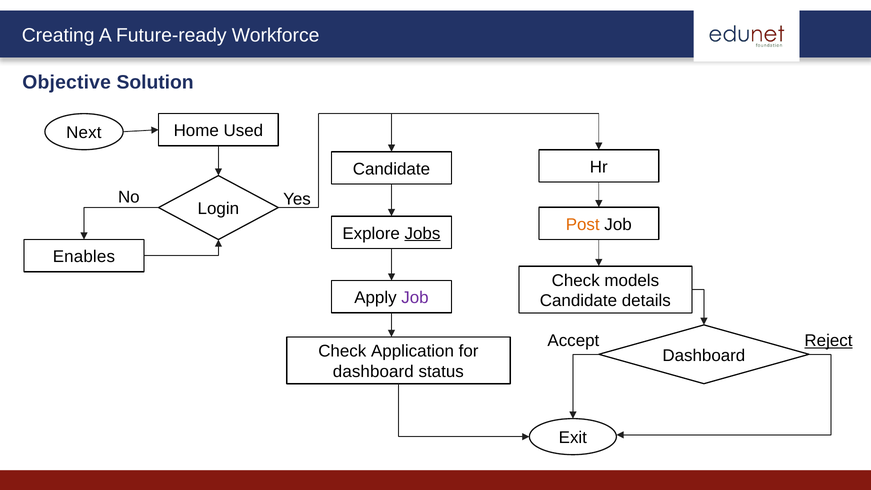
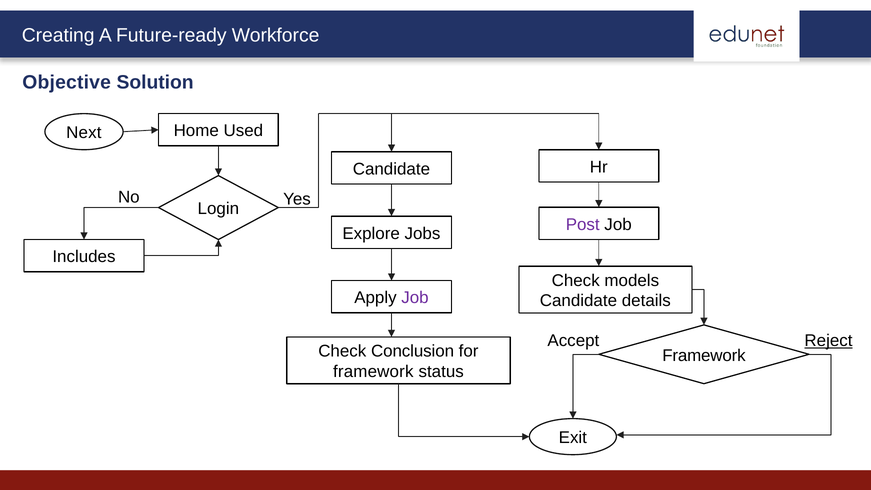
Post colour: orange -> purple
Jobs underline: present -> none
Enables: Enables -> Includes
Application: Application -> Conclusion
Dashboard at (704, 355): Dashboard -> Framework
dashboard at (373, 372): dashboard -> framework
